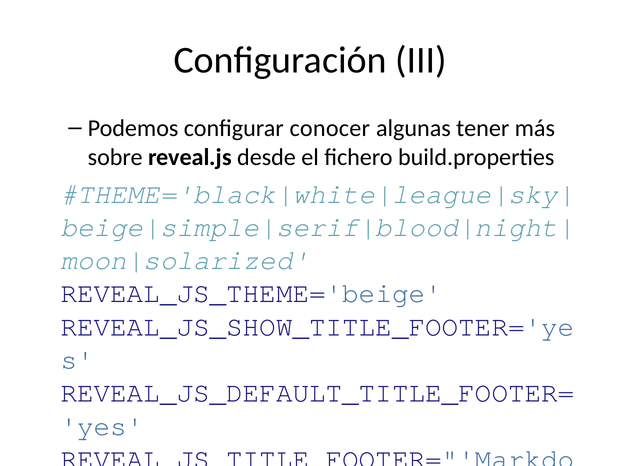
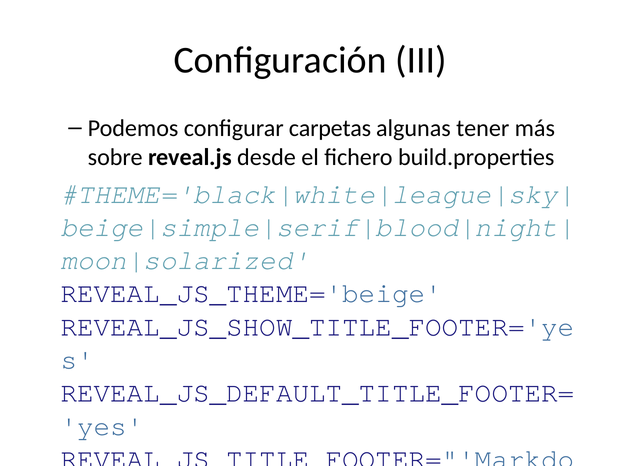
conocer: conocer -> carpetas
